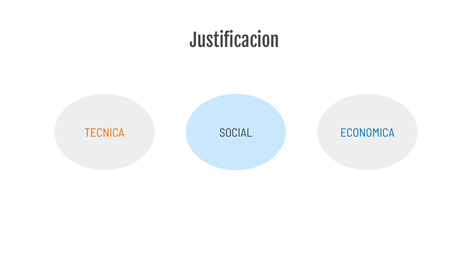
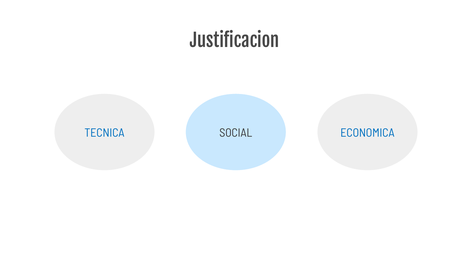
TECNICA colour: orange -> blue
